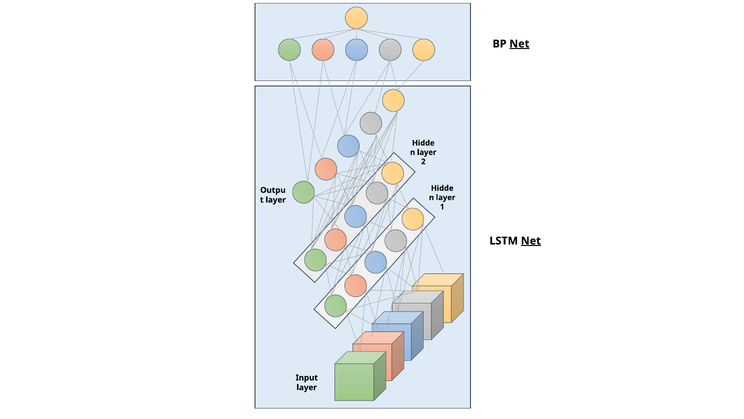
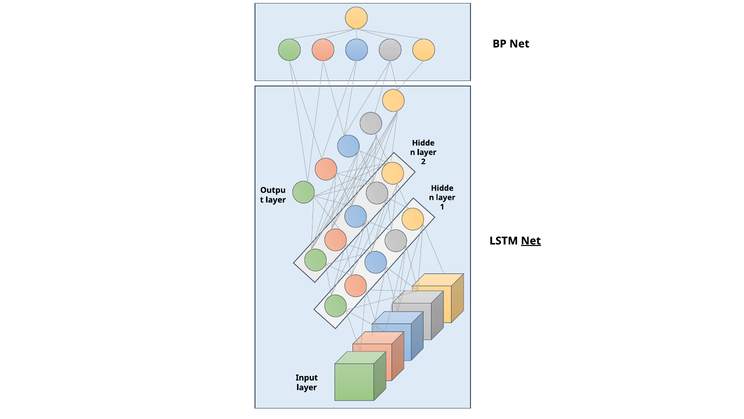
Net at (519, 44) underline: present -> none
